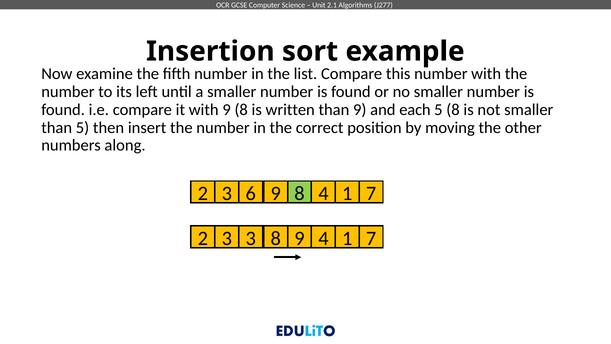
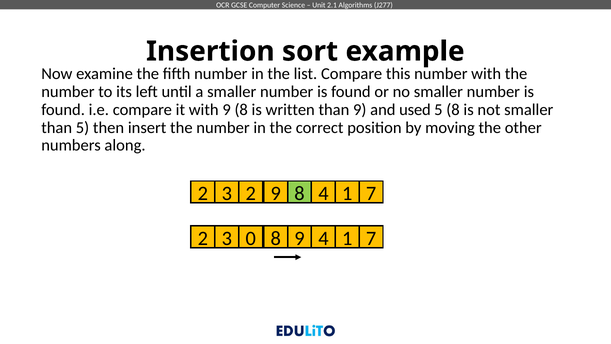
each: each -> used
2 6: 6 -> 2
2 3: 3 -> 0
